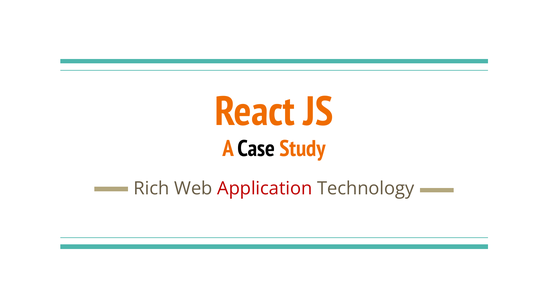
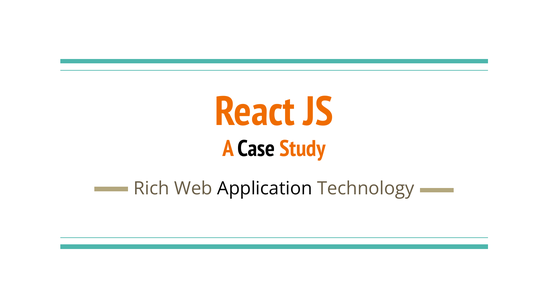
Application colour: red -> black
